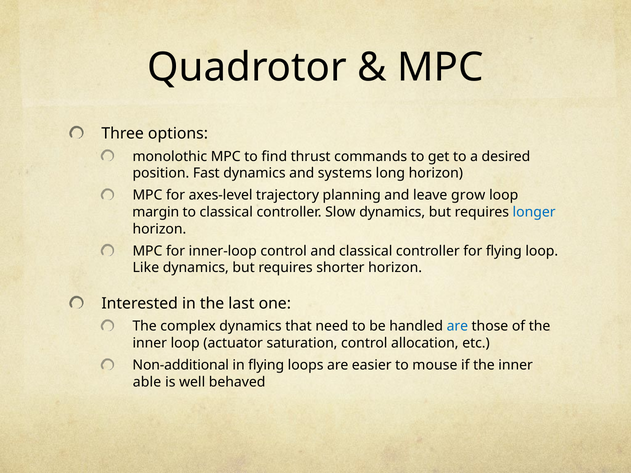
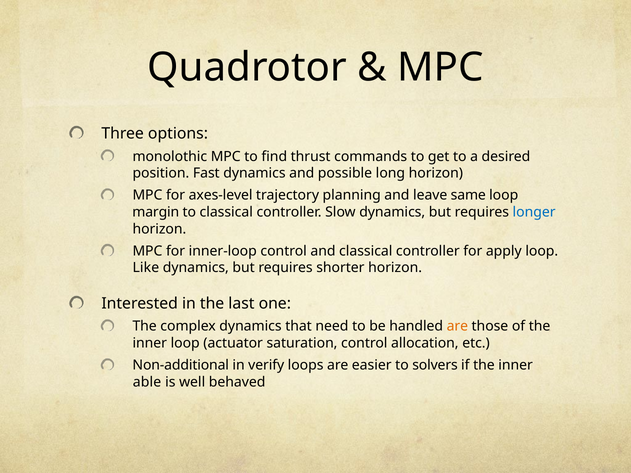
systems: systems -> possible
grow: grow -> same
for flying: flying -> apply
are at (457, 326) colour: blue -> orange
in flying: flying -> verify
mouse: mouse -> solvers
